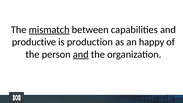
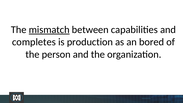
productive: productive -> completes
happy: happy -> bored
and at (81, 54) underline: present -> none
